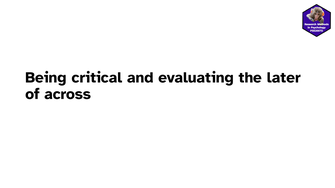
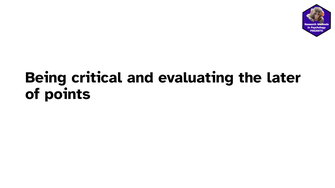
across: across -> points
